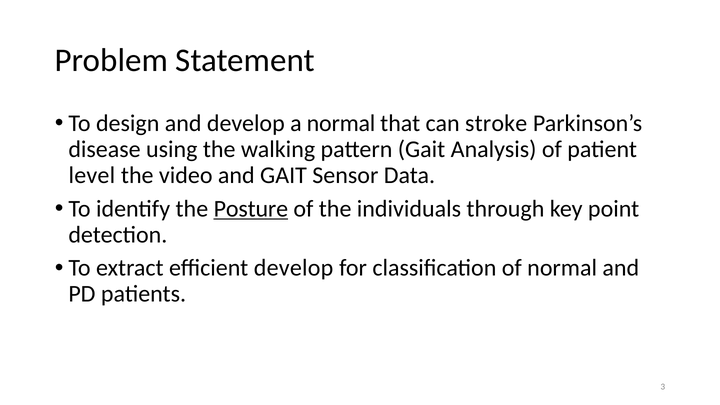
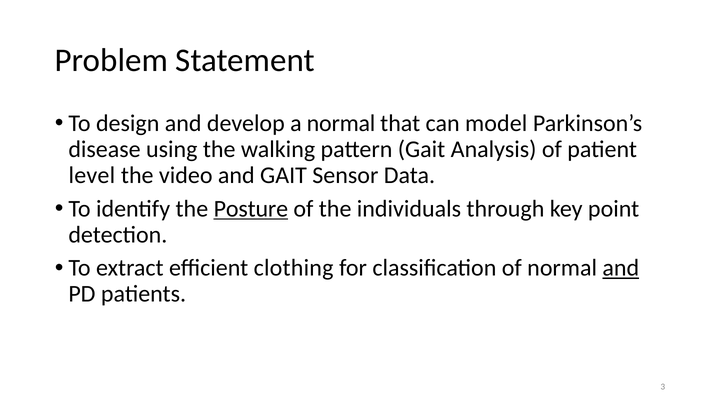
stroke: stroke -> model
efficient develop: develop -> clothing
and at (621, 268) underline: none -> present
